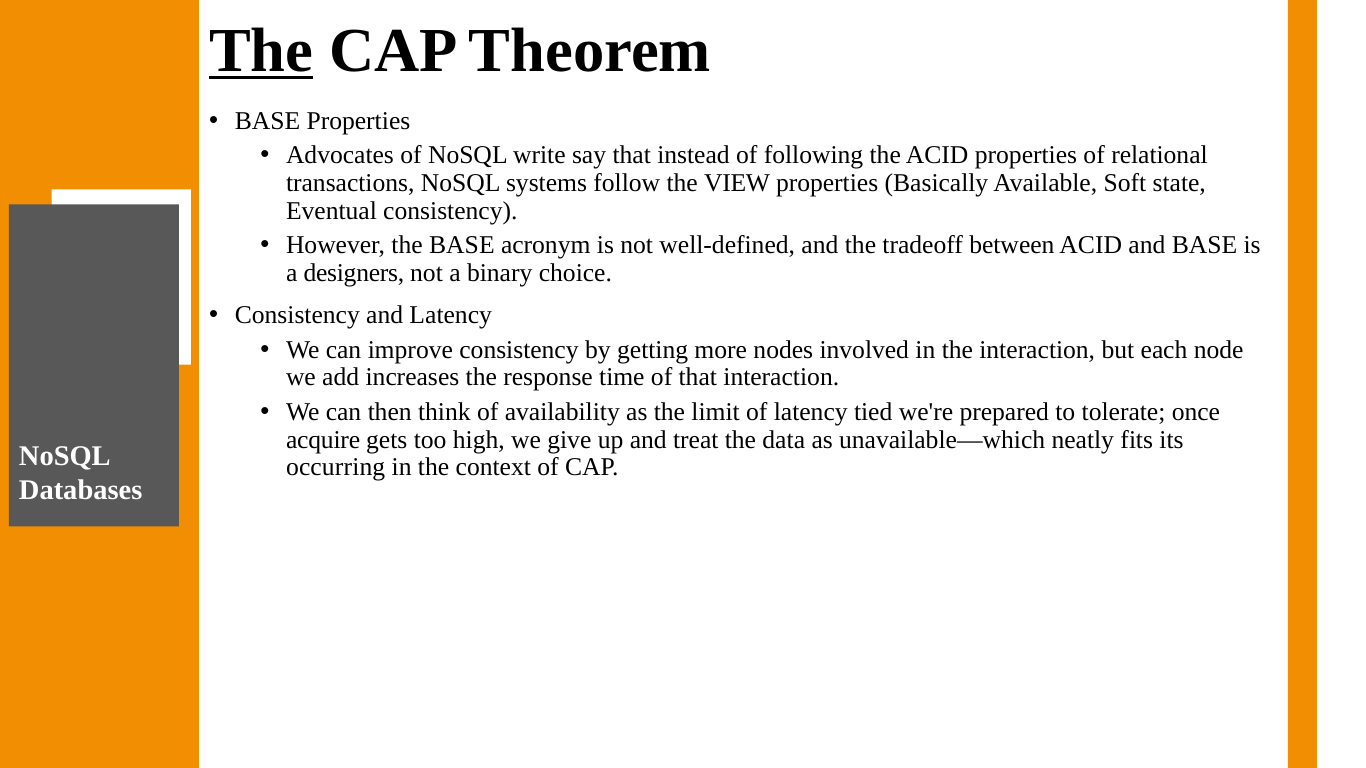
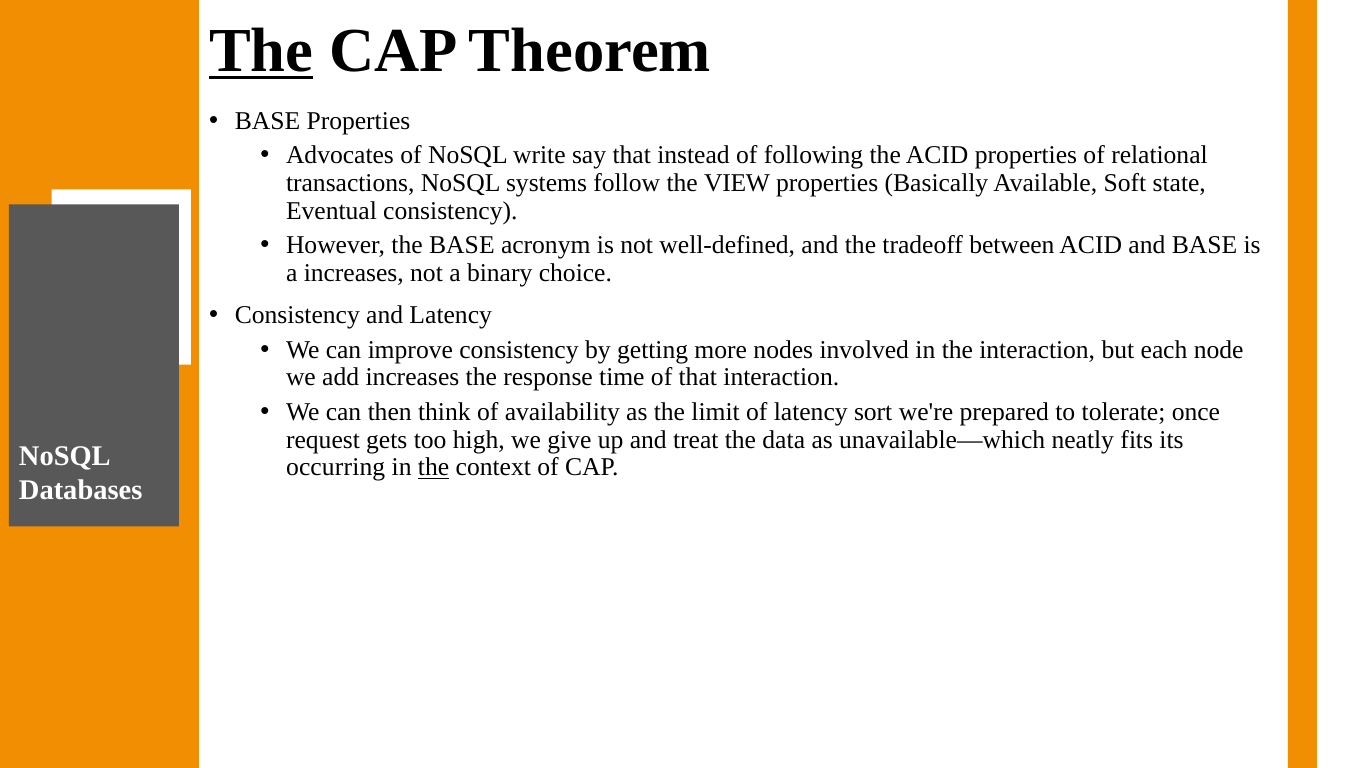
a designers: designers -> increases
tied: tied -> sort
acquire: acquire -> request
the at (434, 468) underline: none -> present
